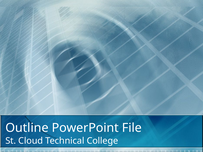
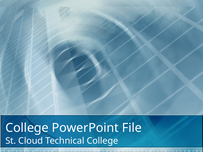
Outline at (27, 128): Outline -> College
